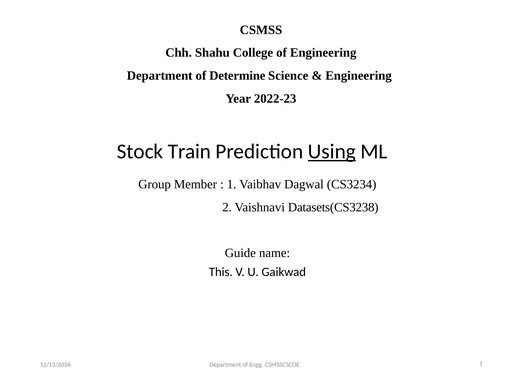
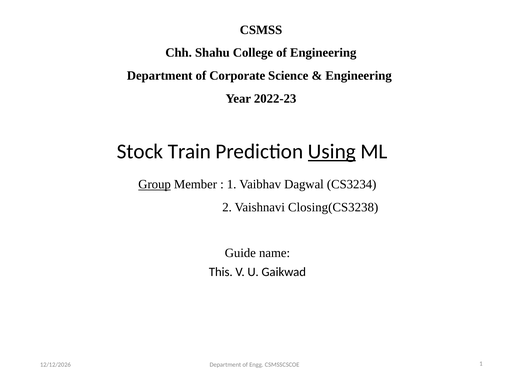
Determine: Determine -> Corporate
Group underline: none -> present
Datasets(CS3238: Datasets(CS3238 -> Closing(CS3238
